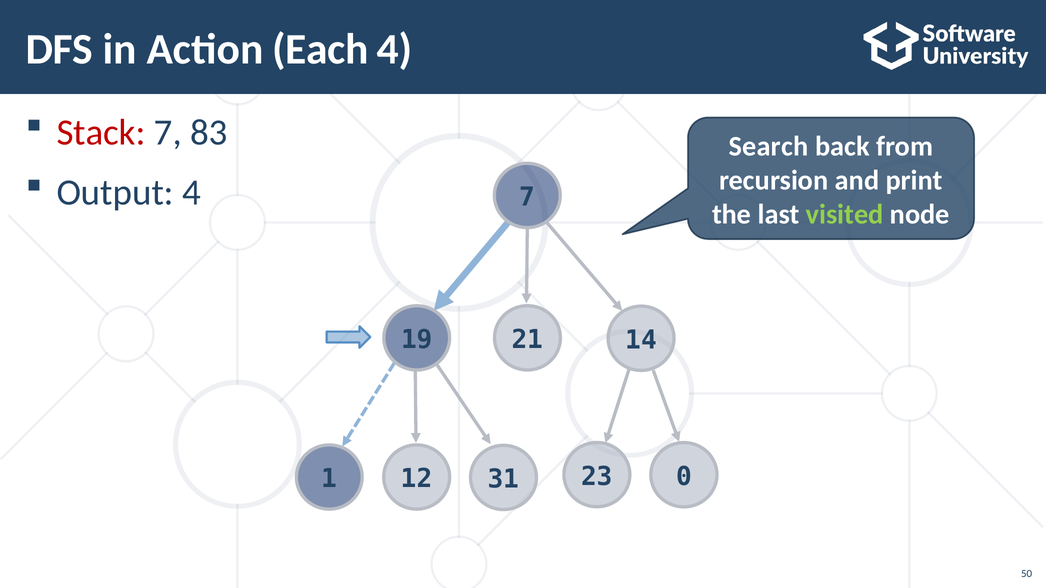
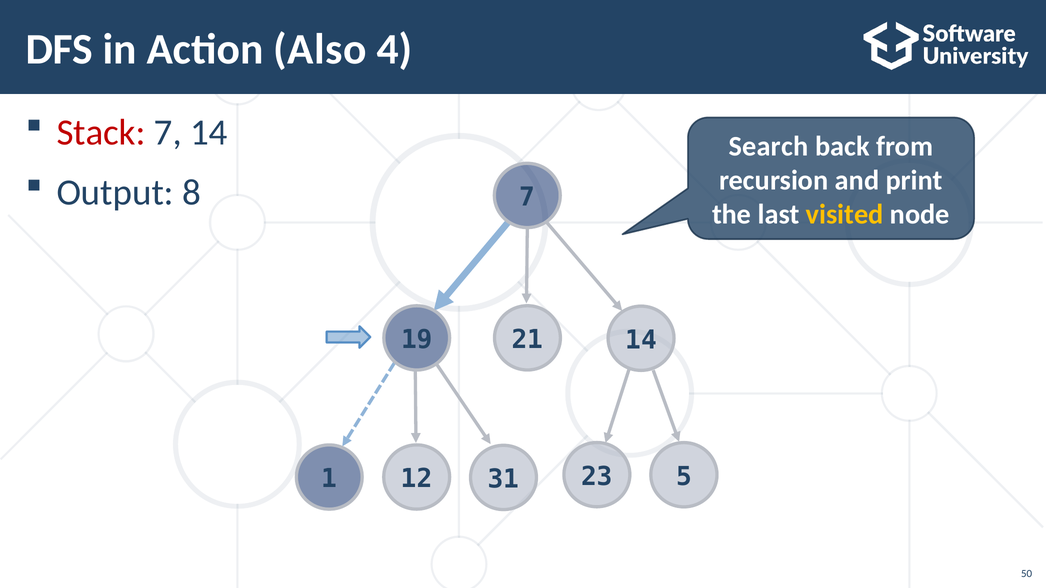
Each: Each -> Also
83 at (209, 133): 83 -> 14
Output 4: 4 -> 8
visited colour: light green -> yellow
0: 0 -> 5
